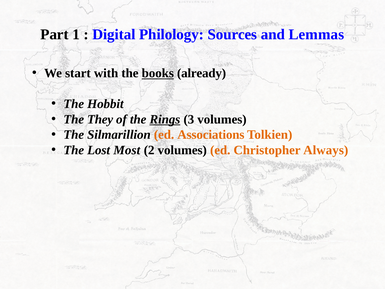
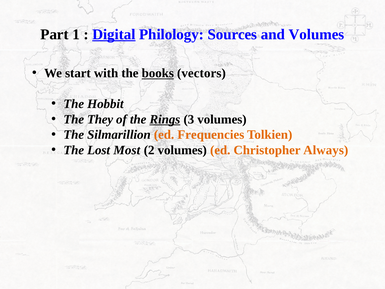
Digital underline: none -> present
and Lemmas: Lemmas -> Volumes
already: already -> vectors
Associations: Associations -> Frequencies
